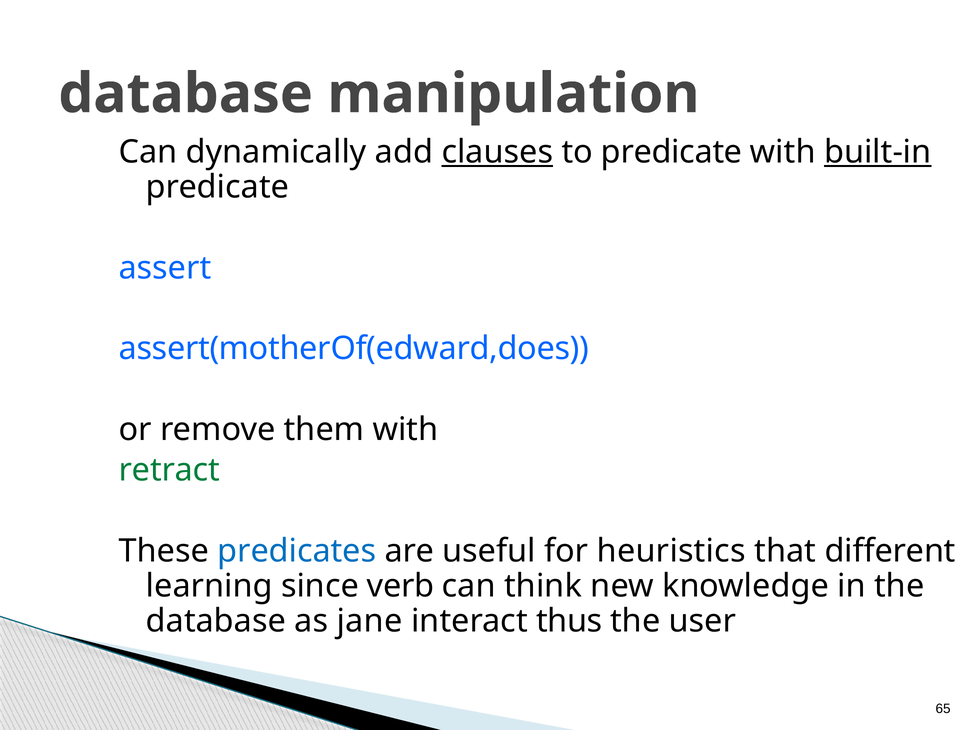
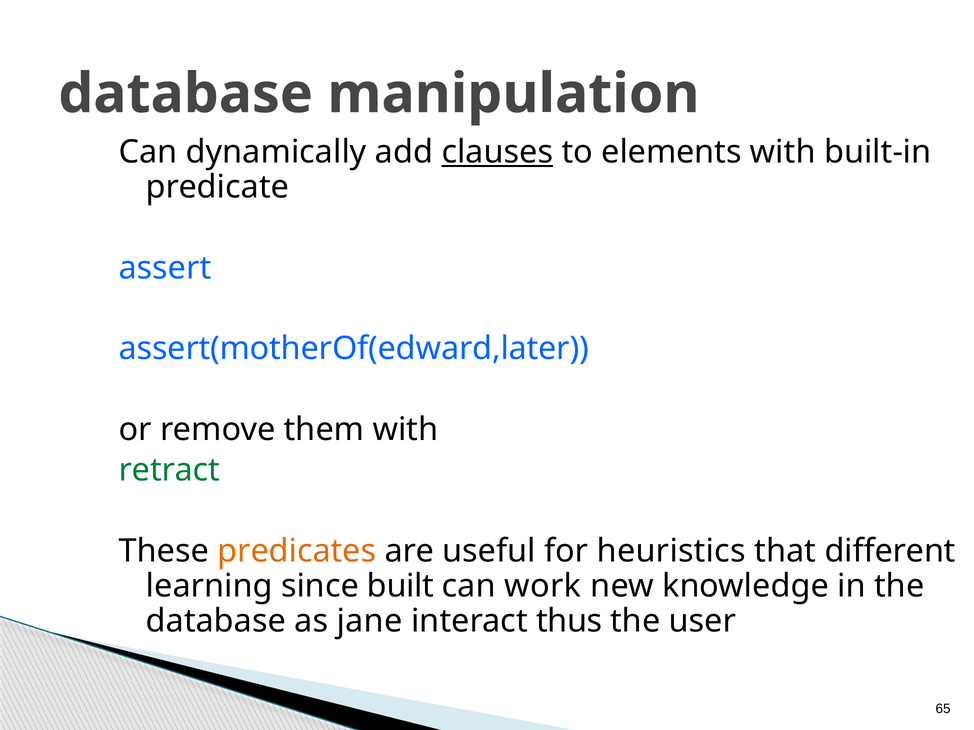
to predicate: predicate -> elements
built-in underline: present -> none
assert(motherOf(edward,does: assert(motherOf(edward,does -> assert(motherOf(edward,later
predicates colour: blue -> orange
verb: verb -> built
think: think -> work
